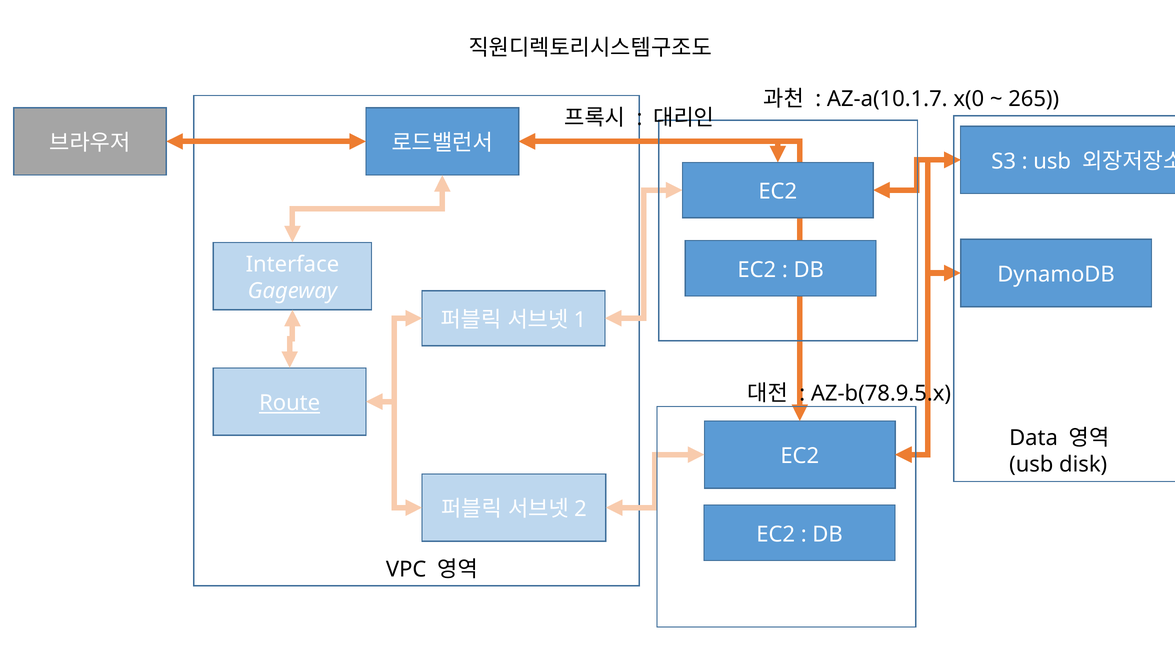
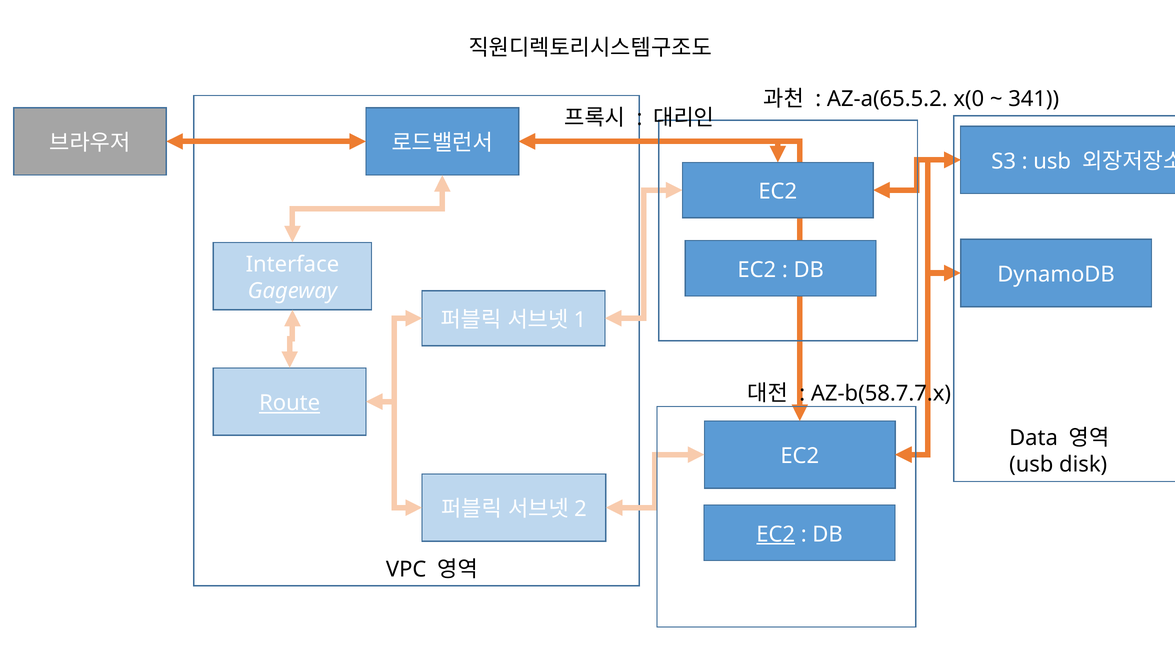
AZ-a(10.1.7: AZ-a(10.1.7 -> AZ-a(65.5.2
265: 265 -> 341
AZ-b(78.9.5.x: AZ-b(78.9.5.x -> AZ-b(58.7.7.x
EC2 at (776, 534) underline: none -> present
